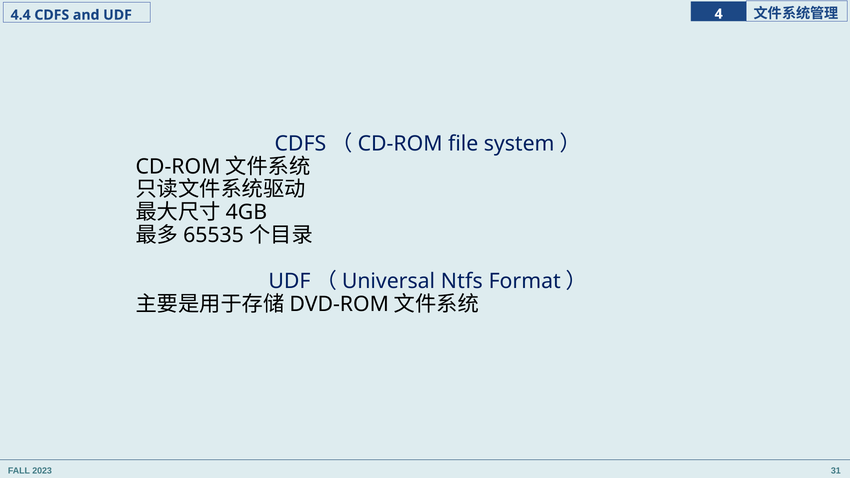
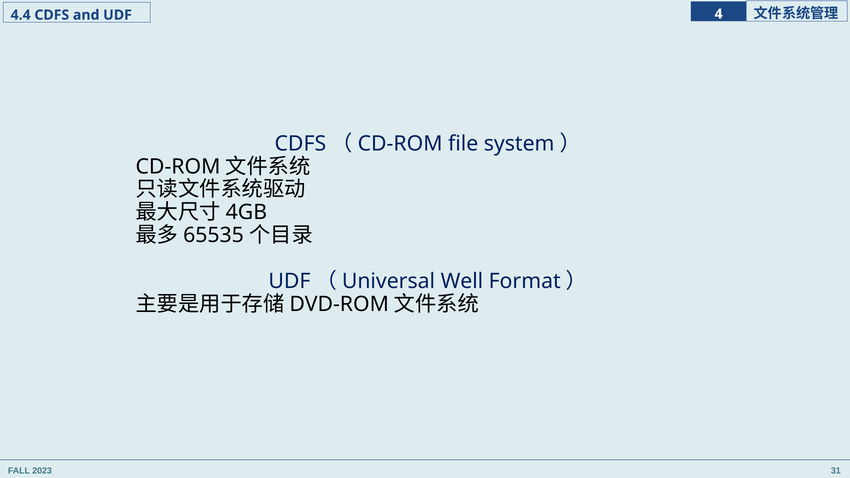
Ntfs: Ntfs -> Well
